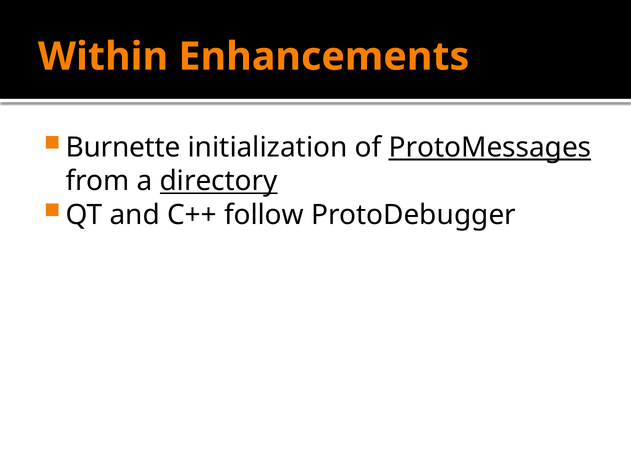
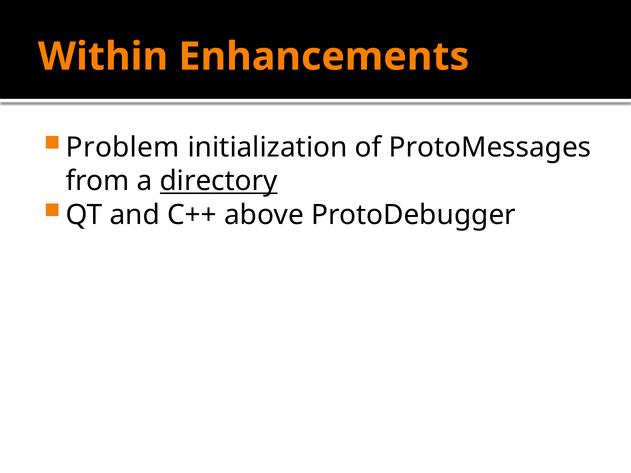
Burnette: Burnette -> Problem
ProtoMessages underline: present -> none
follow: follow -> above
